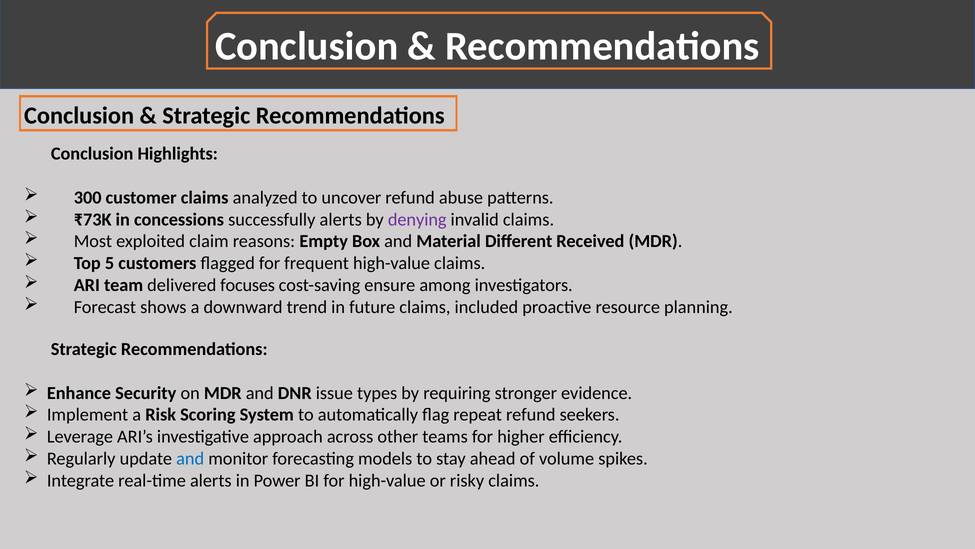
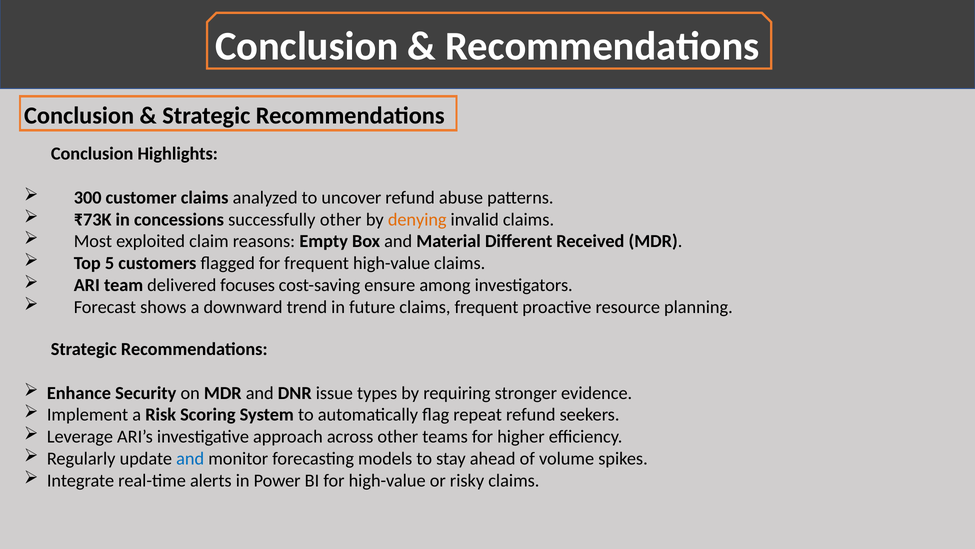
successfully alerts: alerts -> other
denying colour: purple -> orange
claims included: included -> frequent
